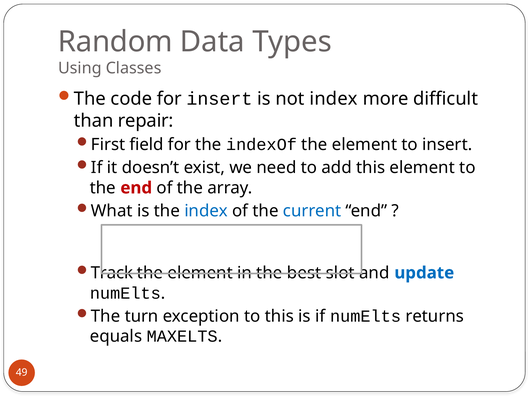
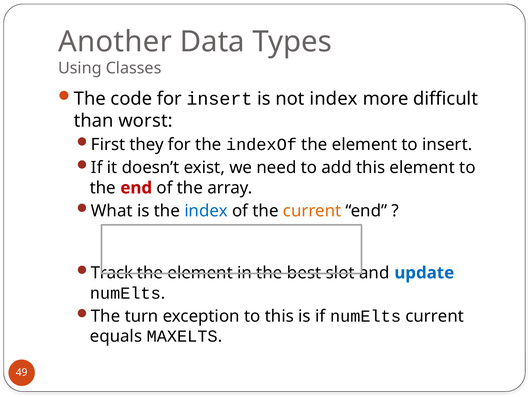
Random: Random -> Another
repair: repair -> worst
field: field -> they
current at (312, 211) colour: blue -> orange
numElts returns: returns -> current
